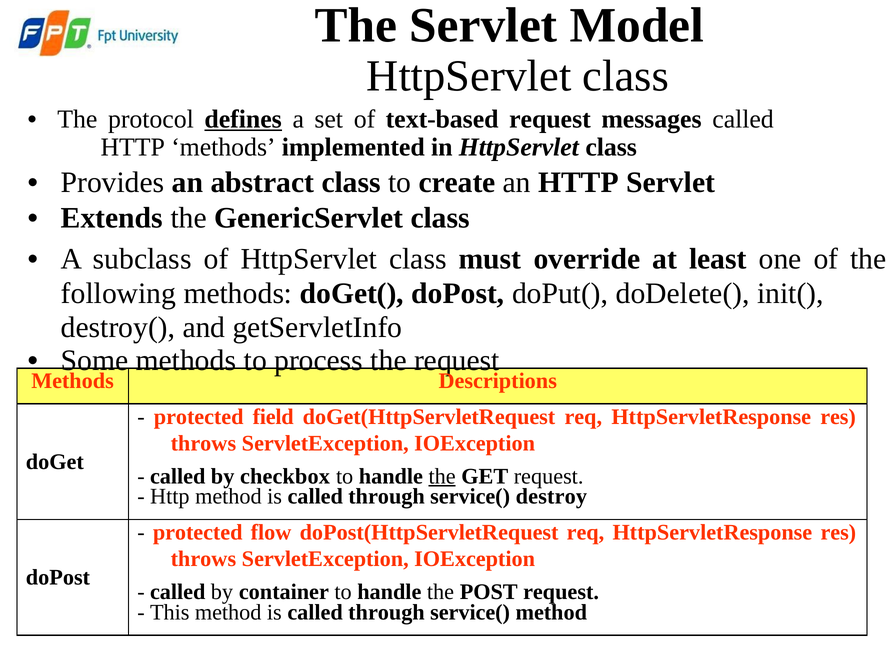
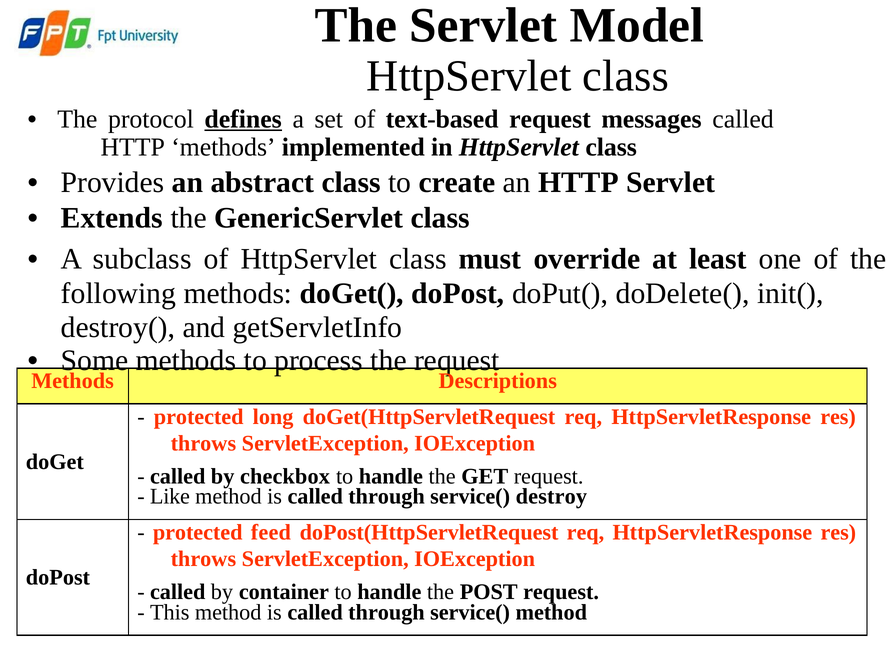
field: field -> long
the at (442, 476) underline: present -> none
Http at (170, 496): Http -> Like
flow: flow -> feed
